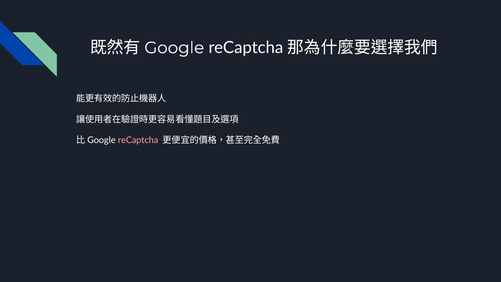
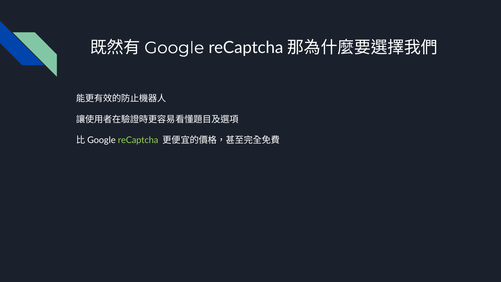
reCaptcha colour: pink -> light green
